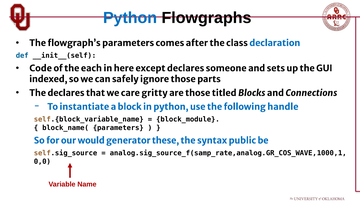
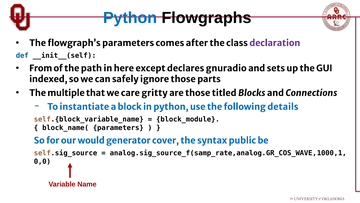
declaration colour: blue -> purple
Code: Code -> From
each: each -> path
someone: someone -> gnuradio
The declares: declares -> multiple
handle: handle -> details
these: these -> cover
